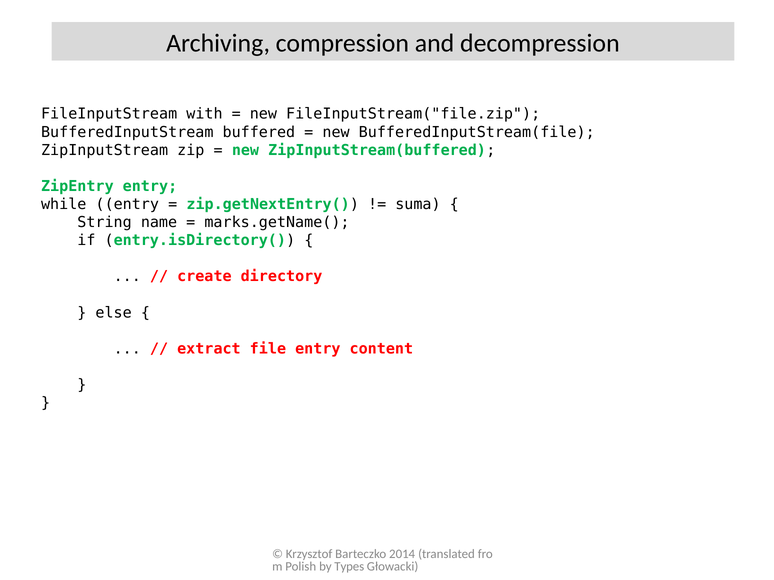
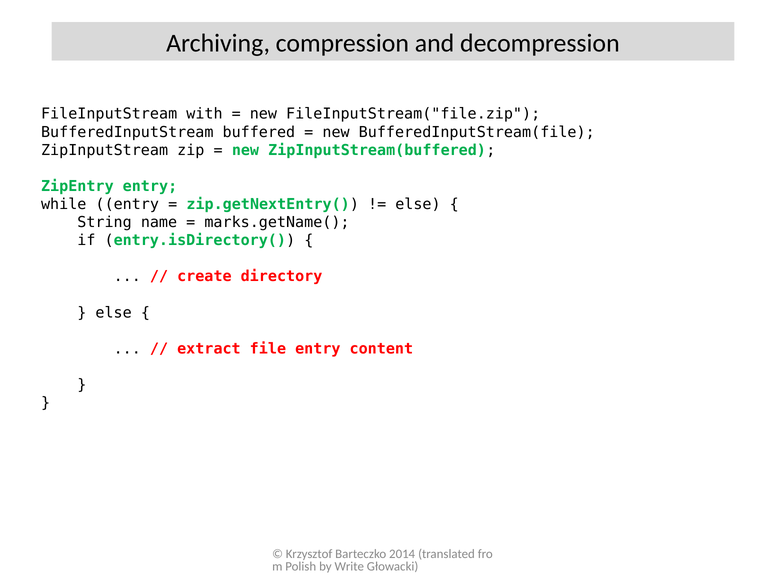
suma at (418, 204): suma -> else
Types: Types -> Write
